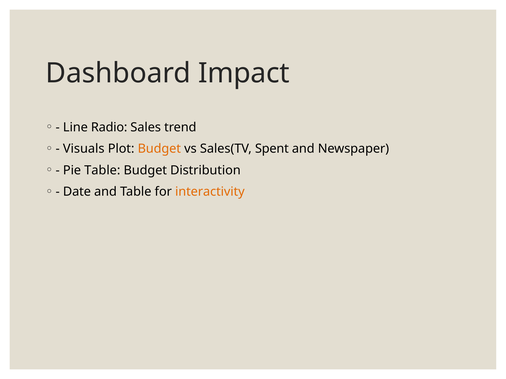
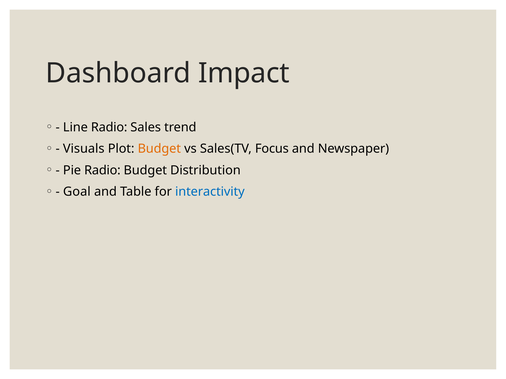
Spent: Spent -> Focus
Pie Table: Table -> Radio
Date: Date -> Goal
interactivity colour: orange -> blue
